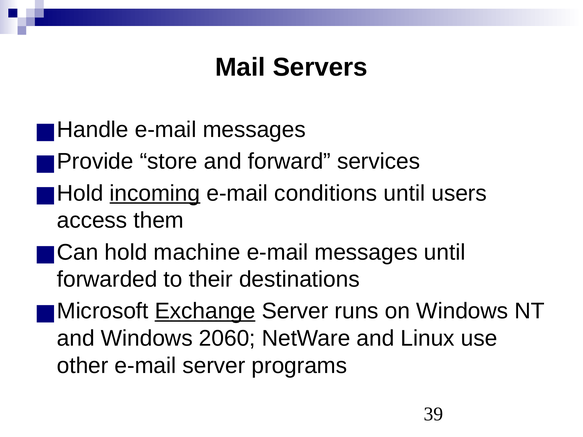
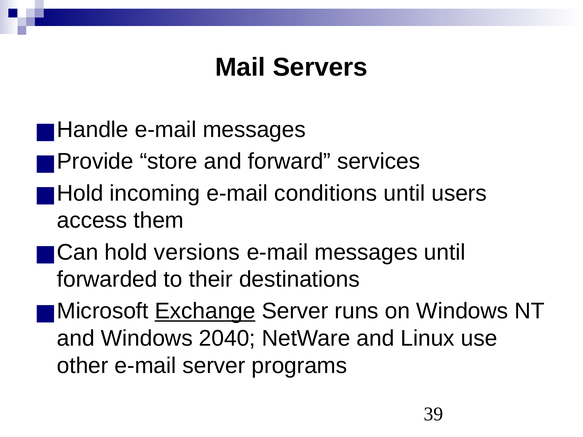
incoming underline: present -> none
machine: machine -> versions
2060: 2060 -> 2040
